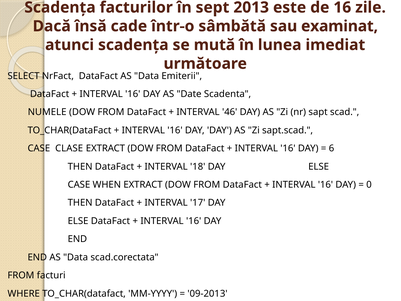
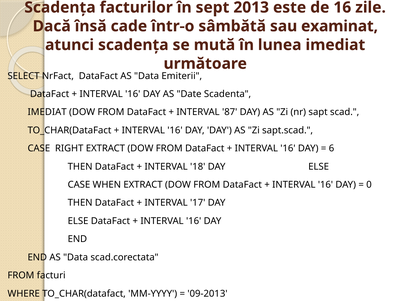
NUMELE at (47, 112): NUMELE -> IMEDIAT
46: 46 -> 87
CLASE: CLASE -> RIGHT
